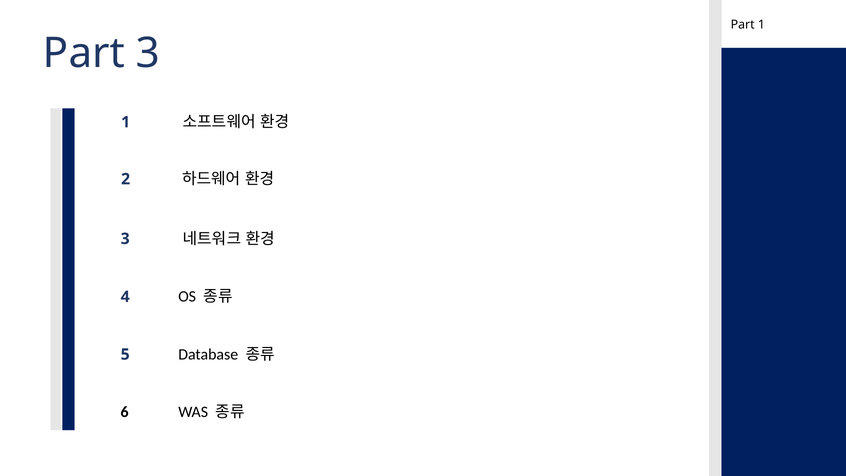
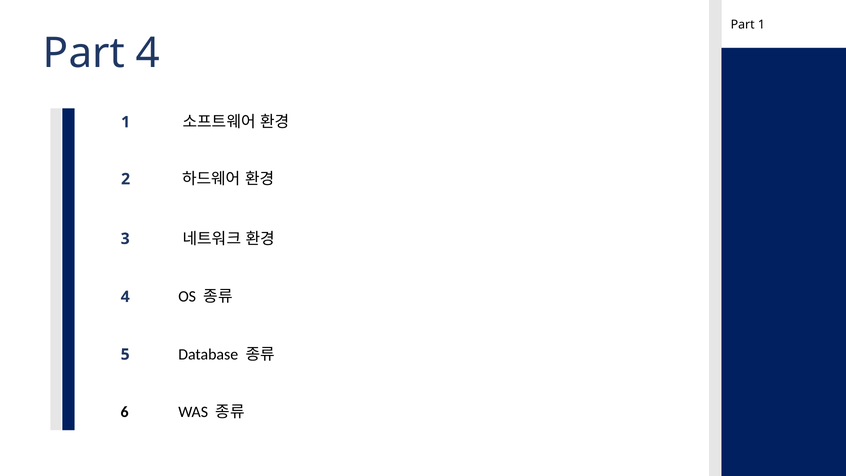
Part 3: 3 -> 4
